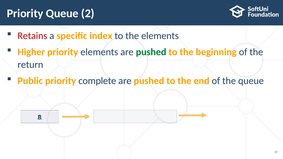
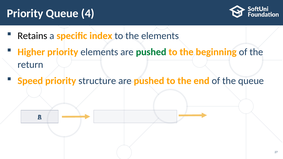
2: 2 -> 4
Retains colour: red -> black
Public: Public -> Speed
complete: complete -> structure
